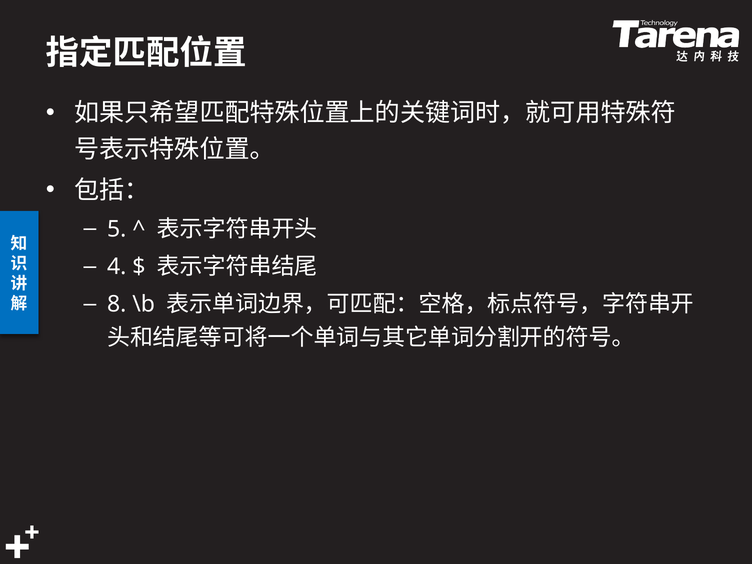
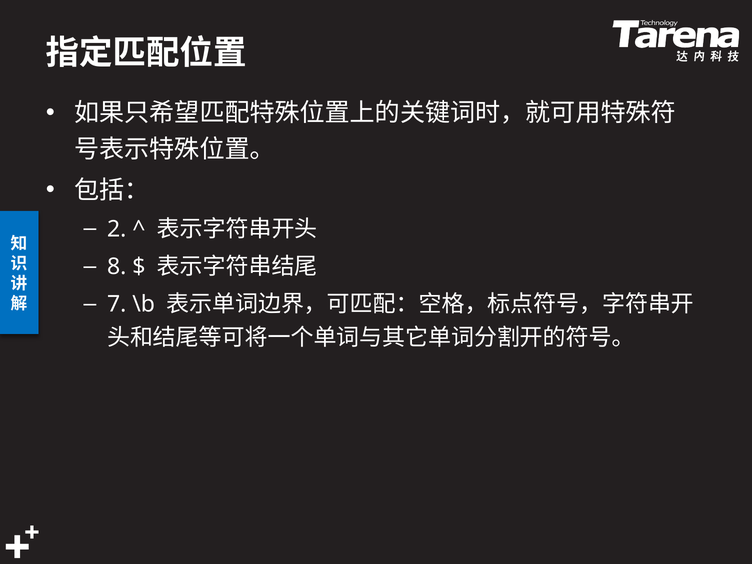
5: 5 -> 2
4: 4 -> 8
8: 8 -> 7
